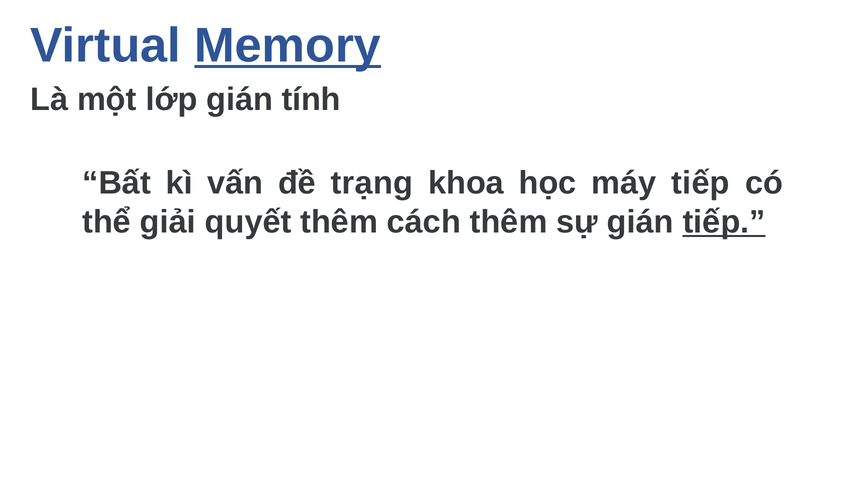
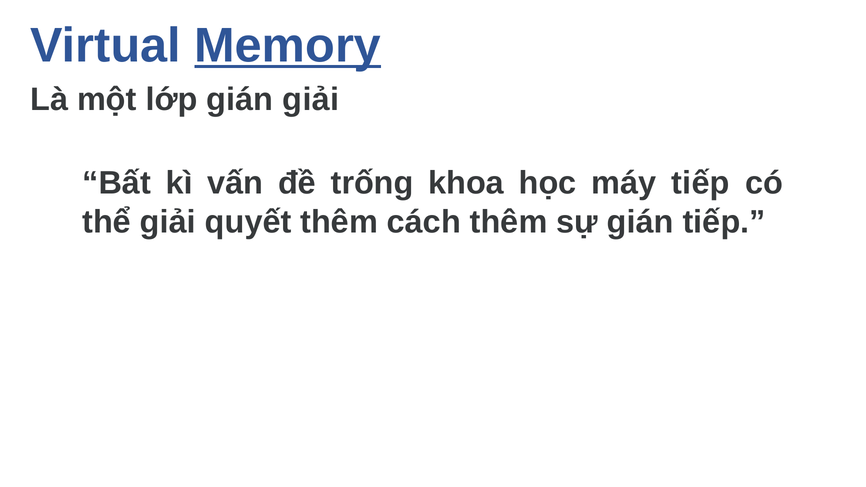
gián tính: tính -> giải
trạng: trạng -> trống
tiếp at (724, 222) underline: present -> none
